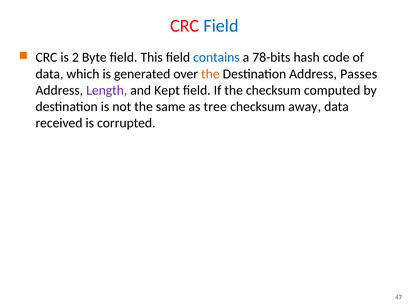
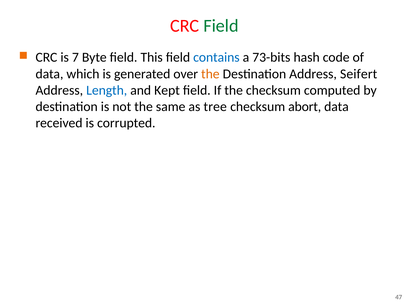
Field at (221, 26) colour: blue -> green
2: 2 -> 7
78-bits: 78-bits -> 73-bits
Passes: Passes -> Seifert
Length colour: purple -> blue
away: away -> abort
